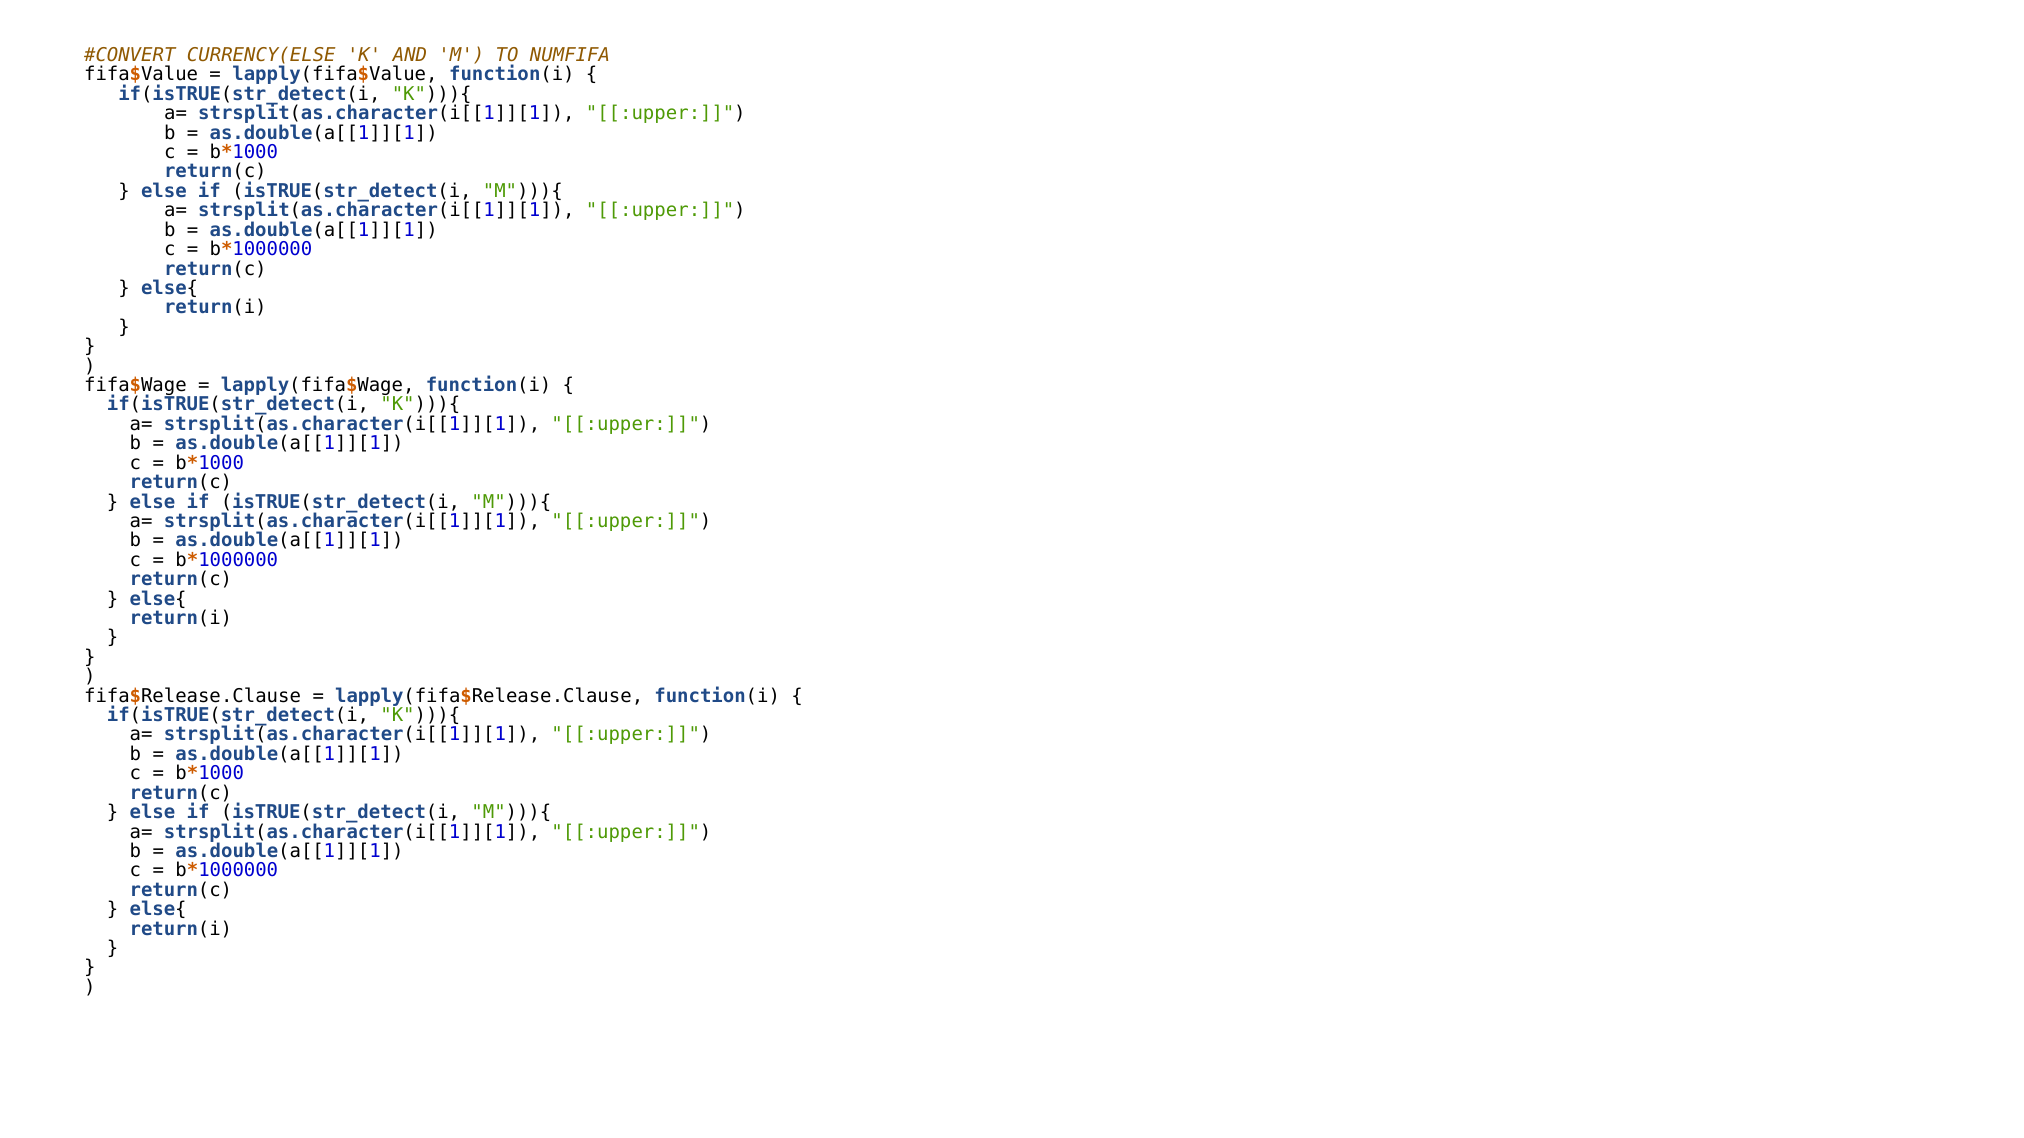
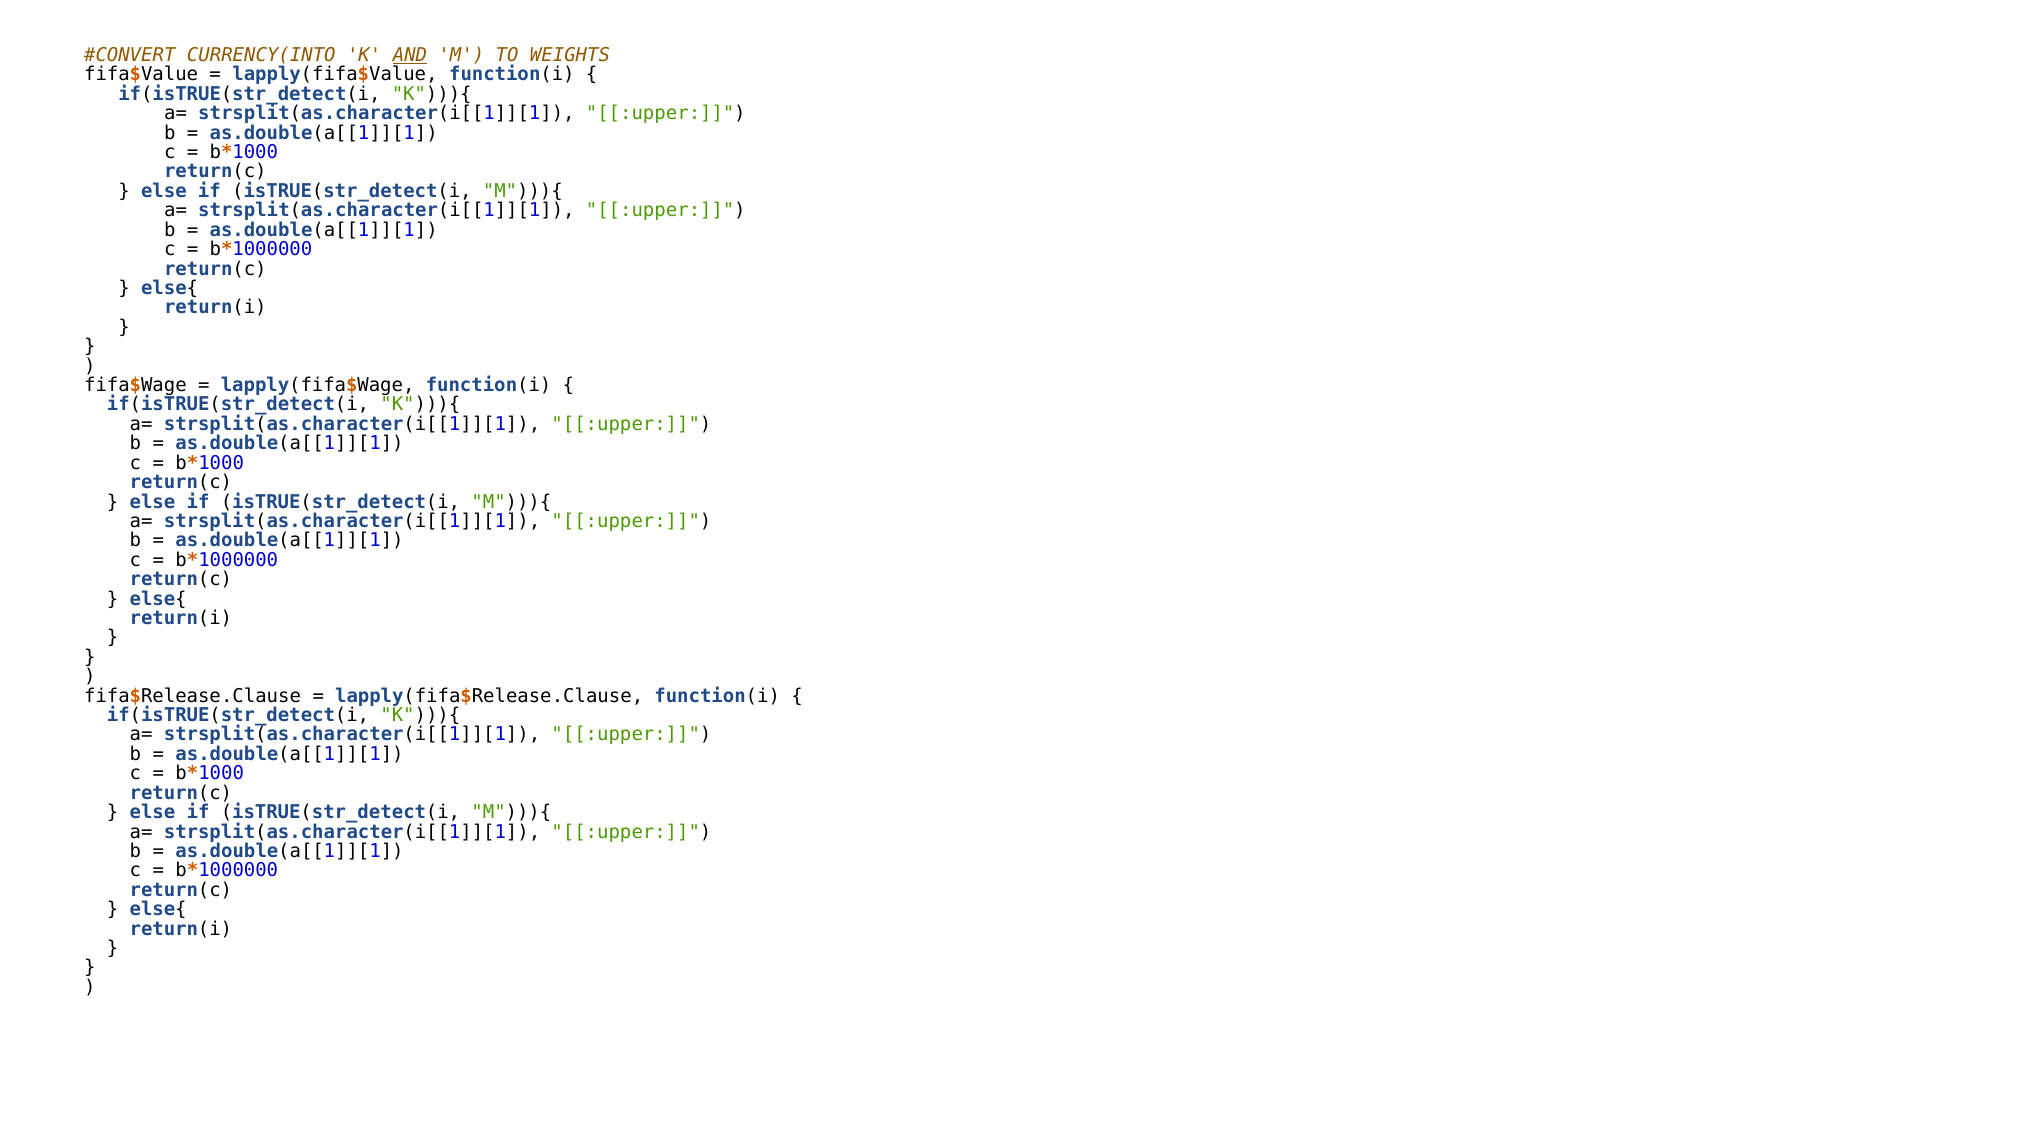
CURRENCY(ELSE: CURRENCY(ELSE -> CURRENCY(INTO
AND underline: none -> present
NUMFIFA: NUMFIFA -> WEIGHTS
